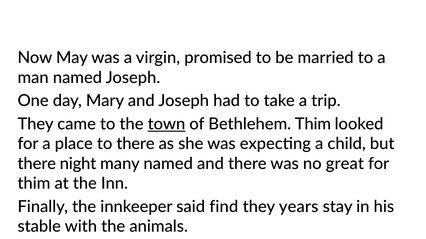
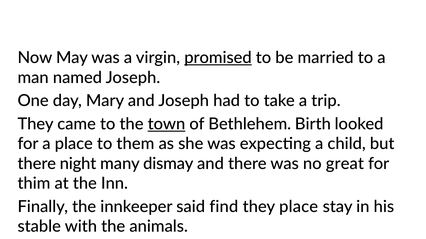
promised underline: none -> present
Bethlehem Thim: Thim -> Birth
to there: there -> them
many named: named -> dismay
they years: years -> place
